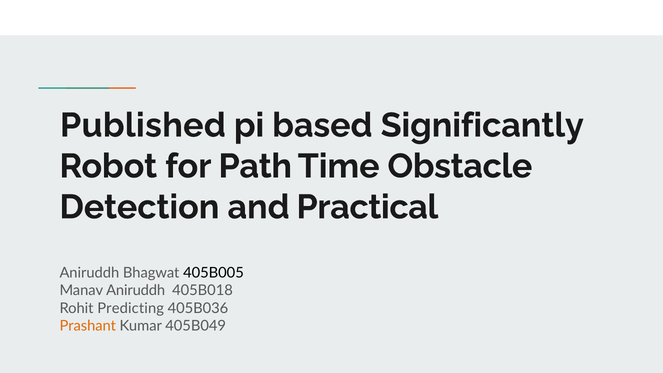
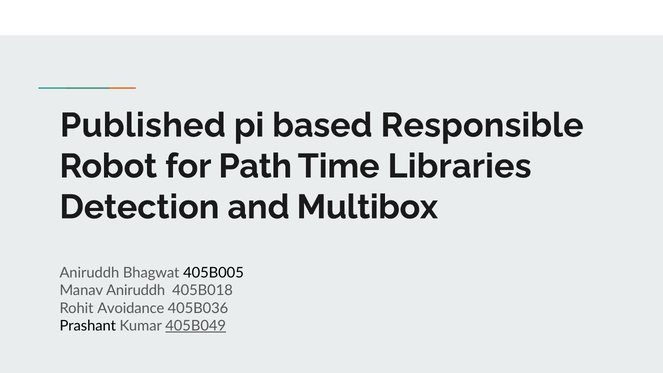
Significantly: Significantly -> Responsible
Obstacle: Obstacle -> Libraries
Practical: Practical -> Multibox
Predicting: Predicting -> Avoidance
Prashant colour: orange -> black
405B049 underline: none -> present
